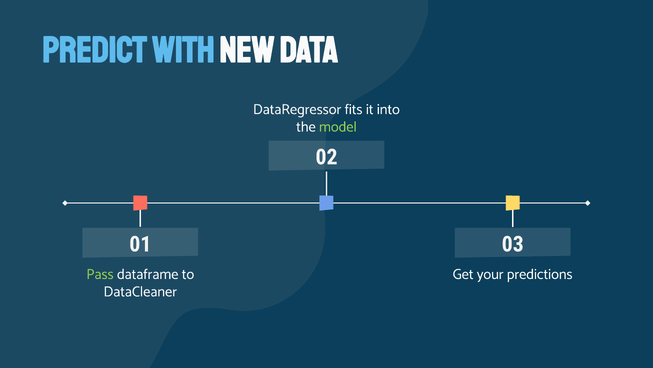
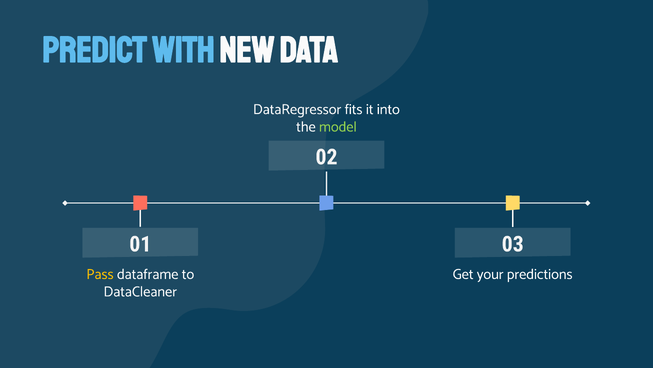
Pass colour: light green -> yellow
